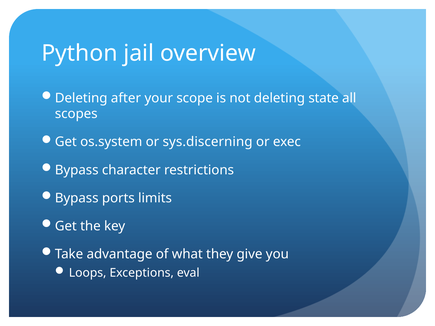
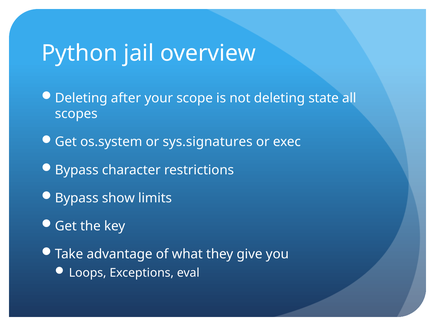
sys.discerning: sys.discerning -> sys.signatures
ports: ports -> show
